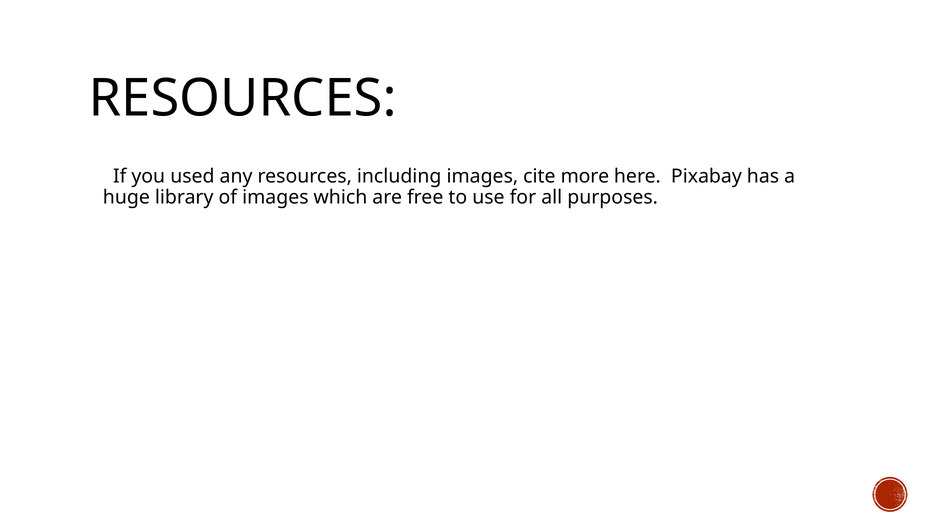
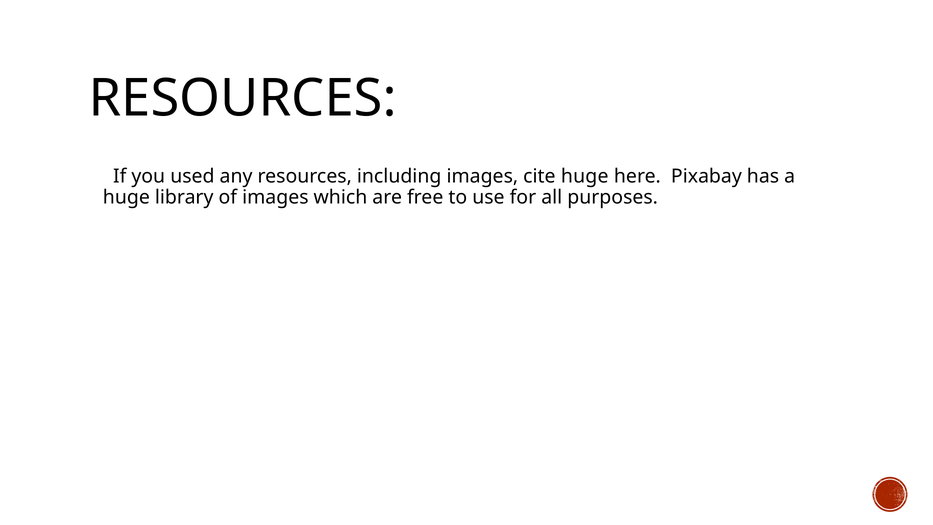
cite more: more -> huge
